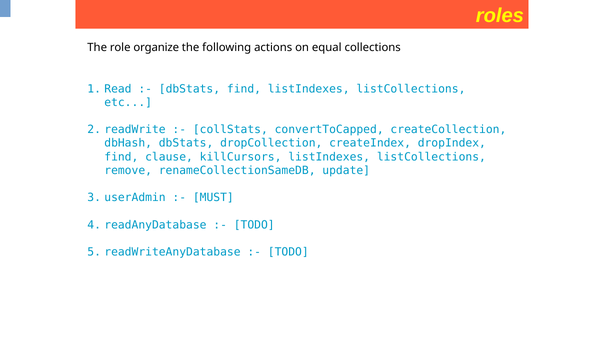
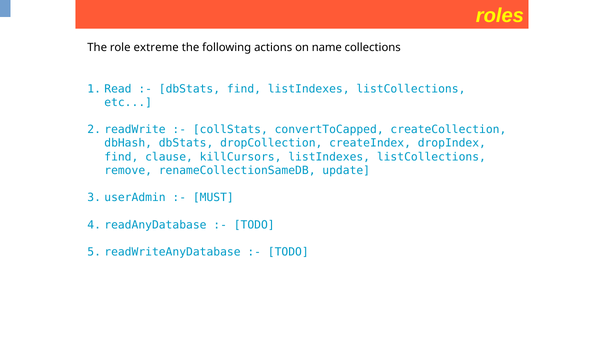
organize: organize -> extreme
equal: equal -> name
